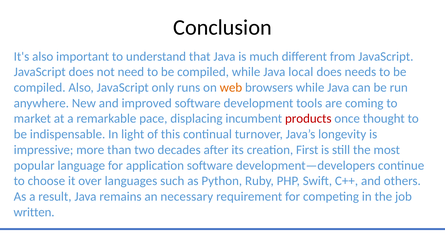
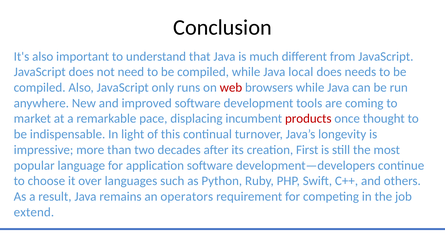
web colour: orange -> red
necessary: necessary -> operators
written: written -> extend
